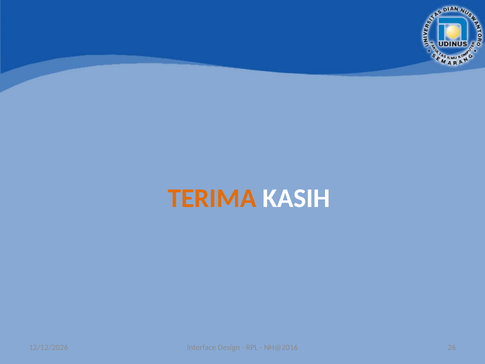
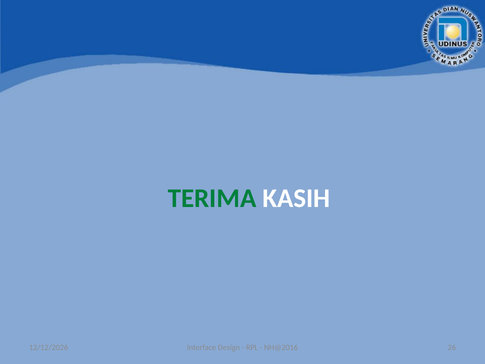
TERIMA colour: orange -> green
